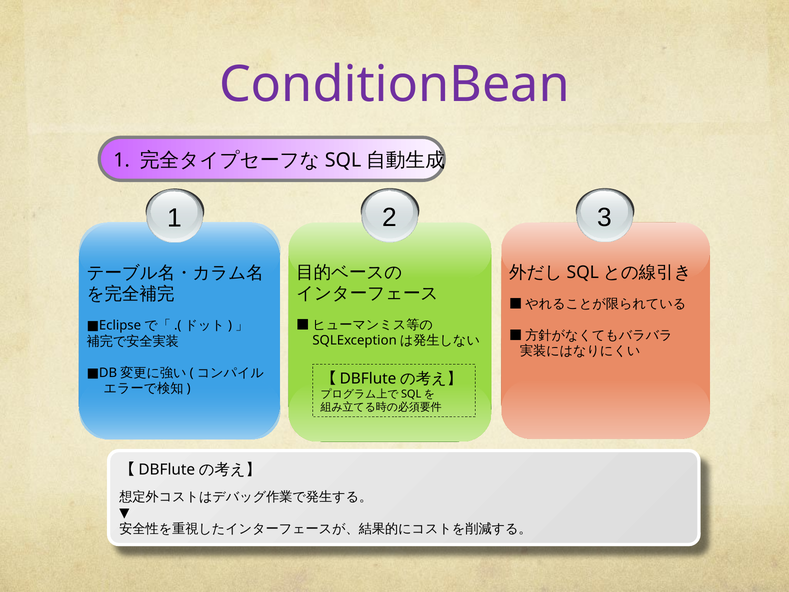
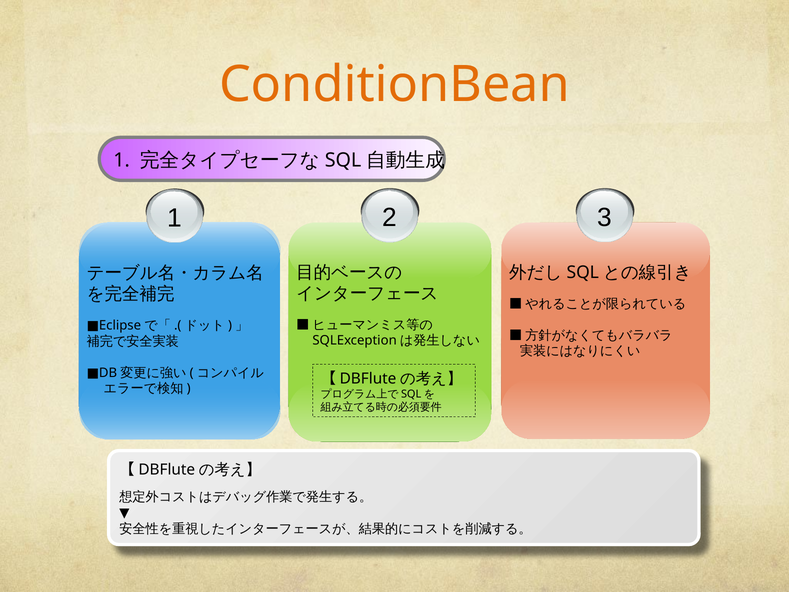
ConditionBean colour: purple -> orange
